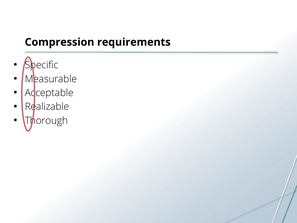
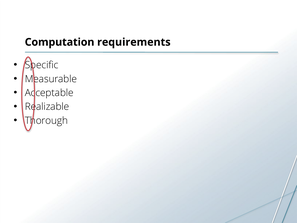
Compression: Compression -> Computation
